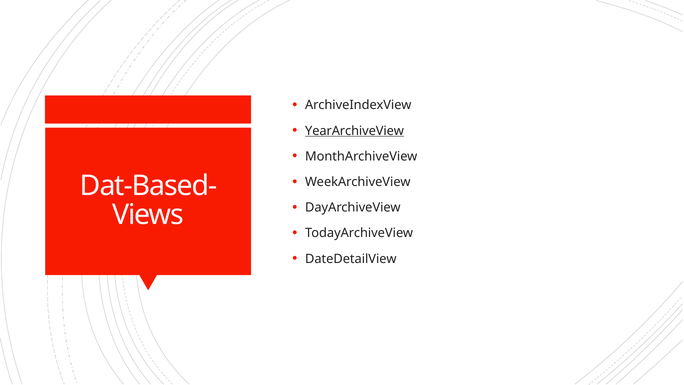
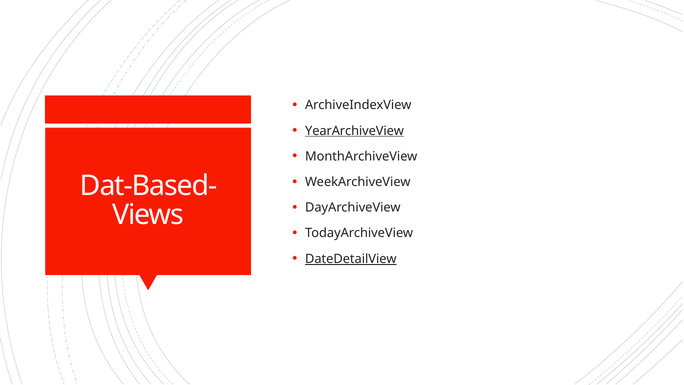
DateDetailView underline: none -> present
